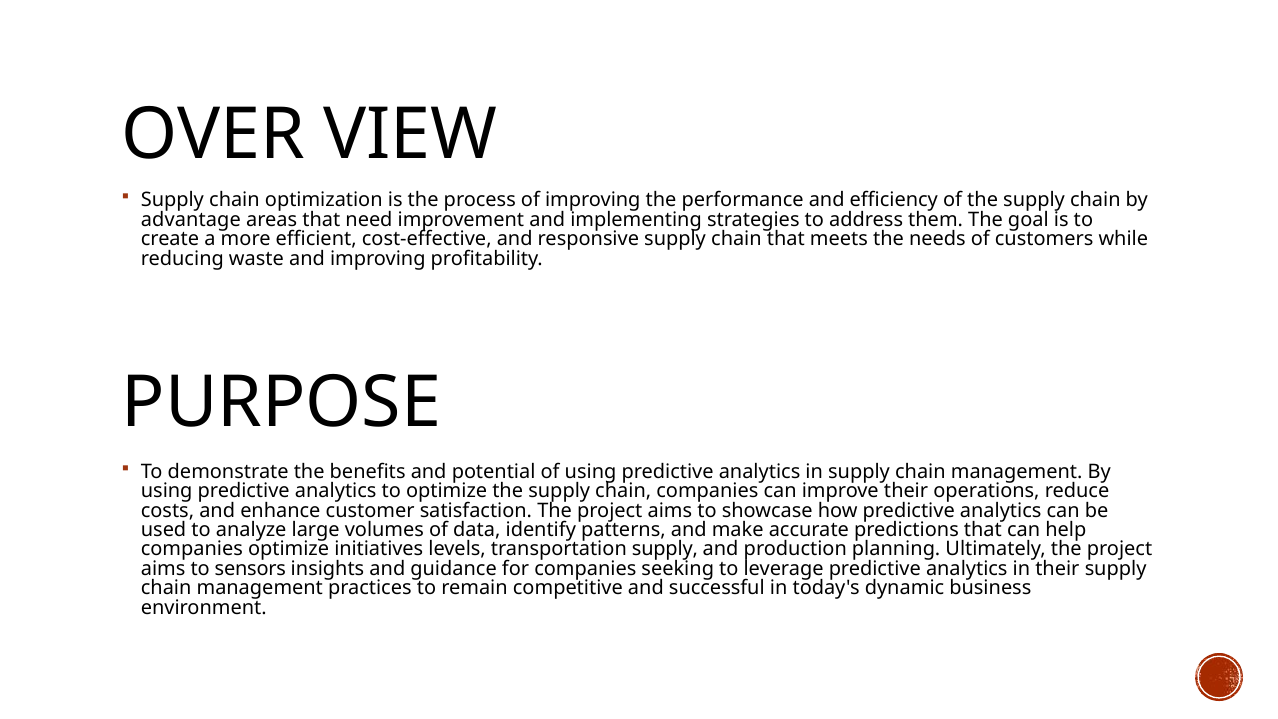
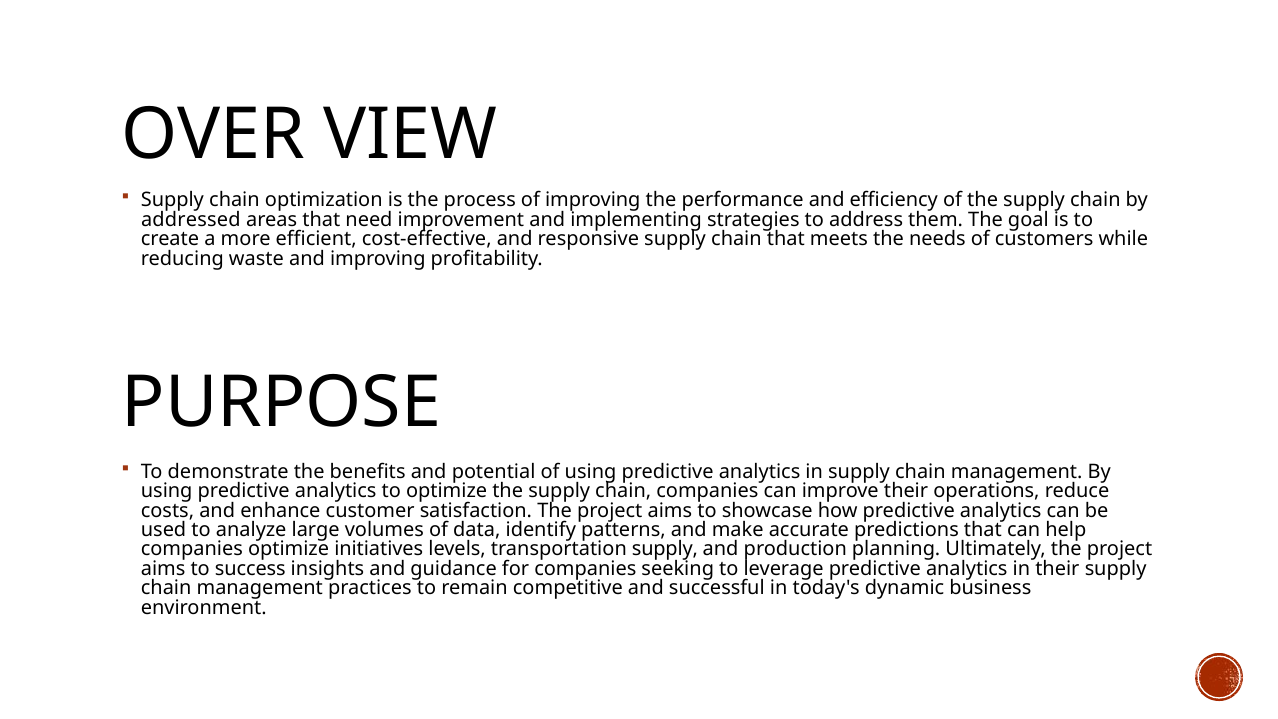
advantage: advantage -> addressed
sensors: sensors -> success
